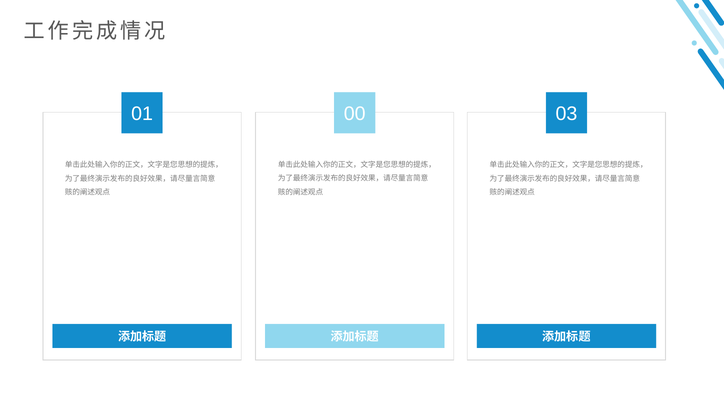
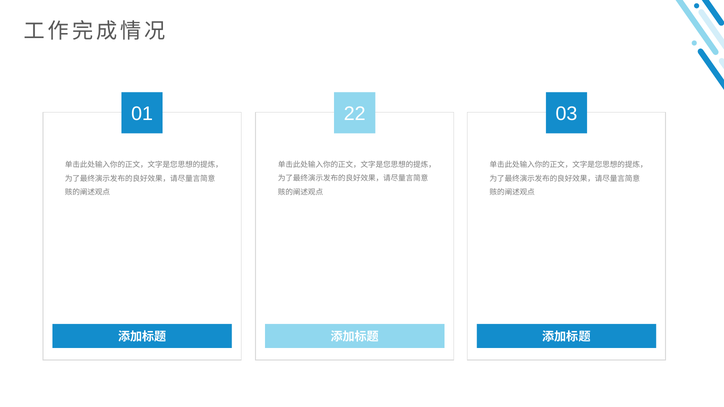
00: 00 -> 22
